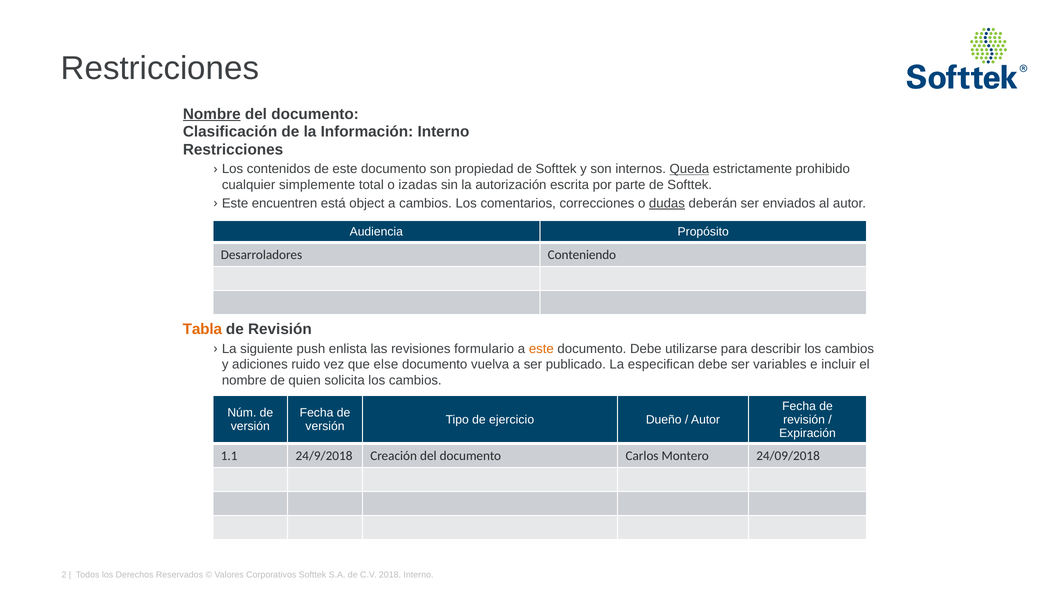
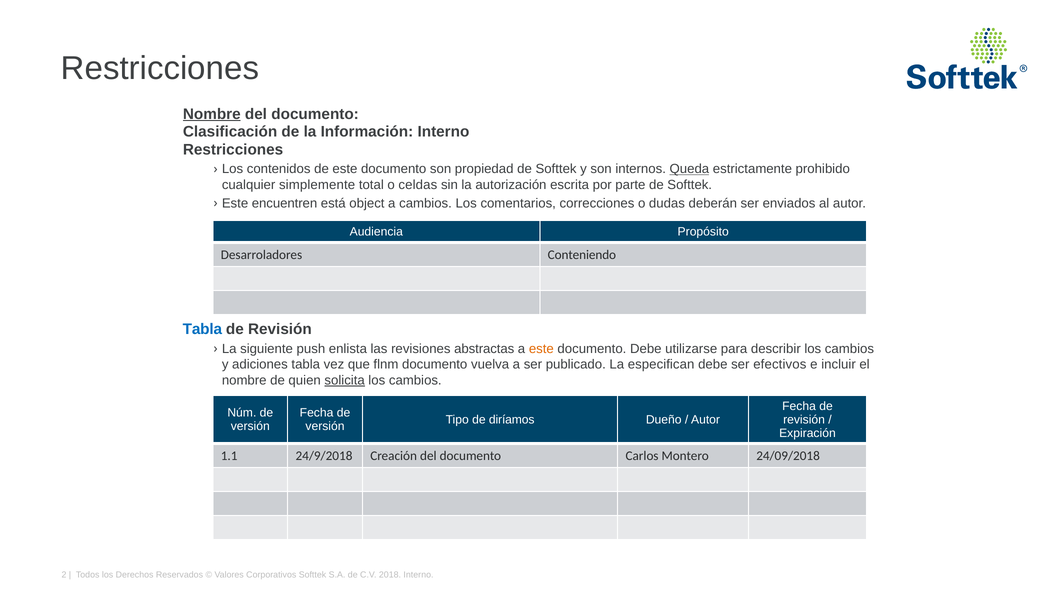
izadas: izadas -> celdas
dudas underline: present -> none
Tabla at (202, 329) colour: orange -> blue
formulario: formulario -> abstractas
adiciones ruido: ruido -> tabla
else: else -> flnm
variables: variables -> efectivos
solicita underline: none -> present
ejercicio: ejercicio -> diríamos
